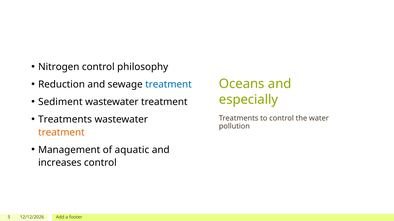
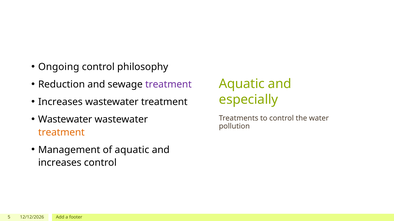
Nitrogen: Nitrogen -> Ongoing
treatment at (168, 85) colour: blue -> purple
Oceans at (242, 84): Oceans -> Aquatic
Sediment at (60, 102): Sediment -> Increases
Treatments at (65, 120): Treatments -> Wastewater
